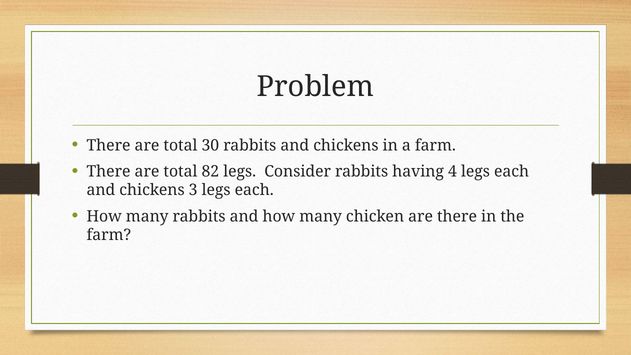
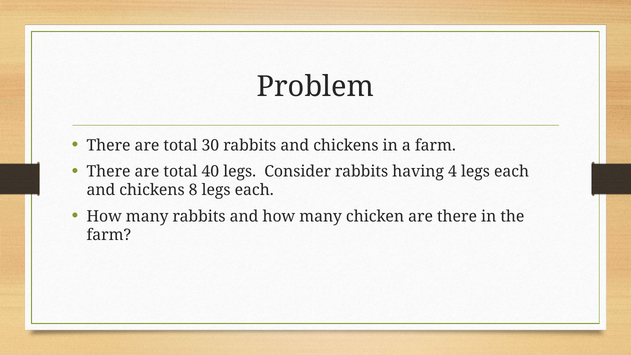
82: 82 -> 40
3: 3 -> 8
